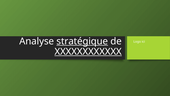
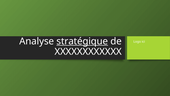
XXXXXXXXXXXX underline: present -> none
